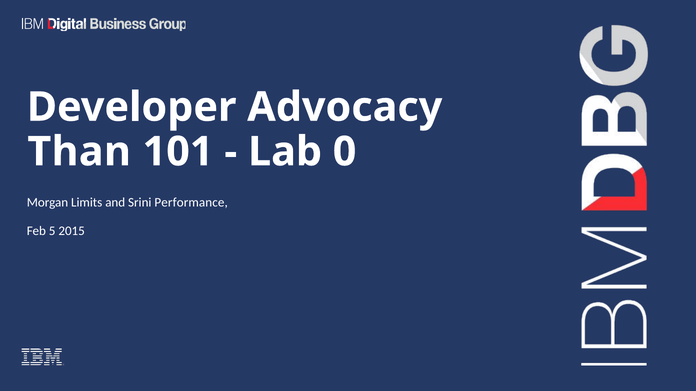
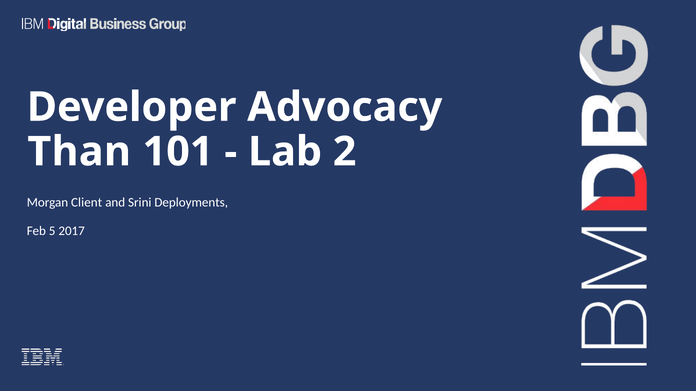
0: 0 -> 2
Limits: Limits -> Client
Performance: Performance -> Deployments
2015: 2015 -> 2017
